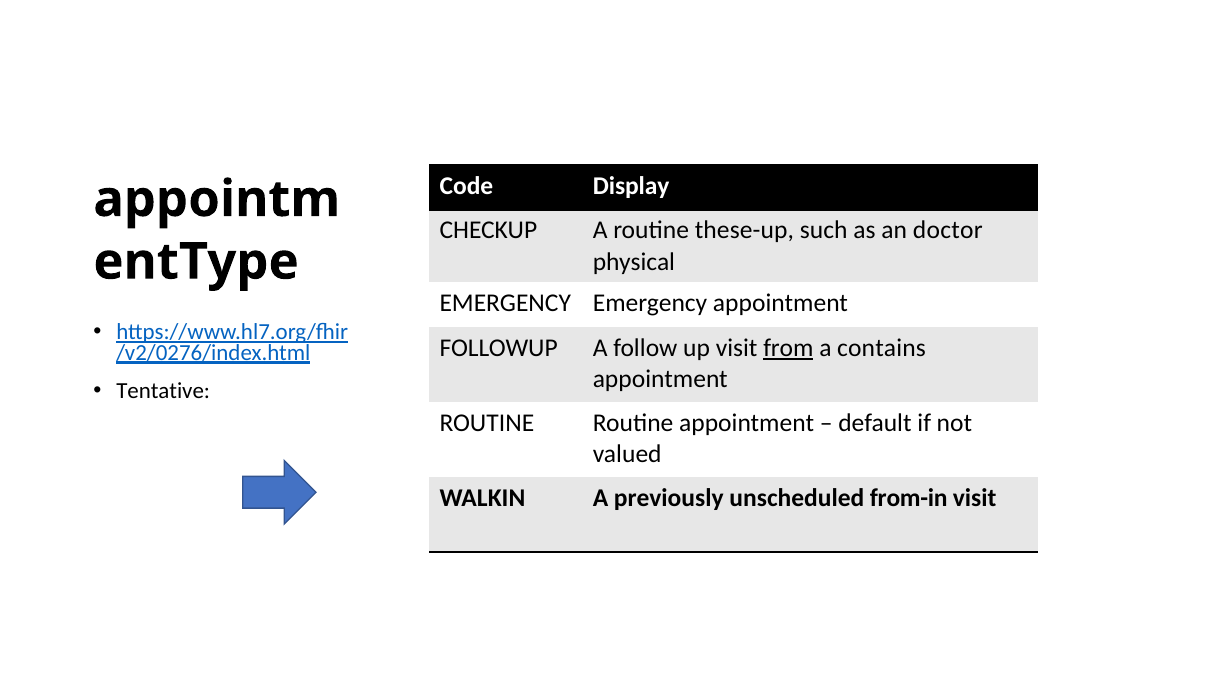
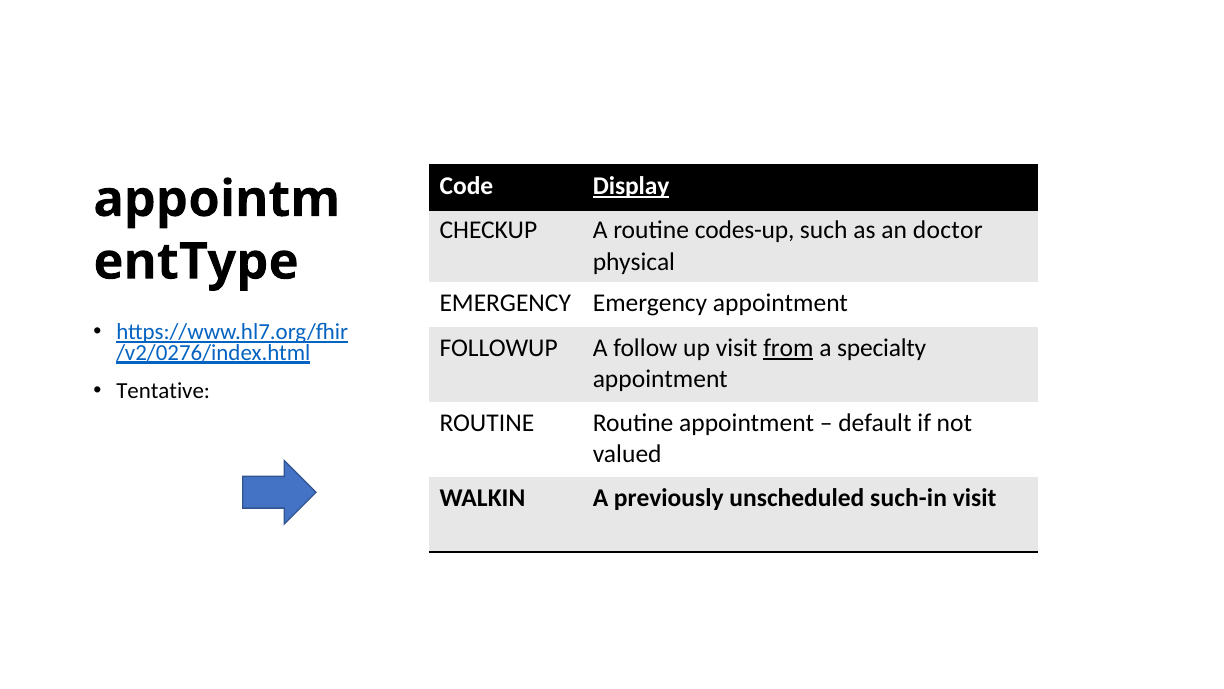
Display underline: none -> present
these-up: these-up -> codes-up
contains: contains -> specialty
from-in: from-in -> such-in
